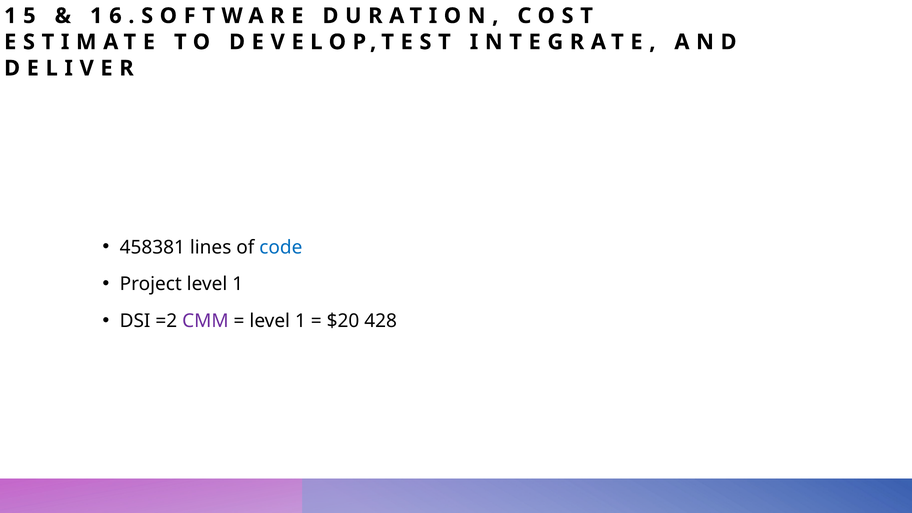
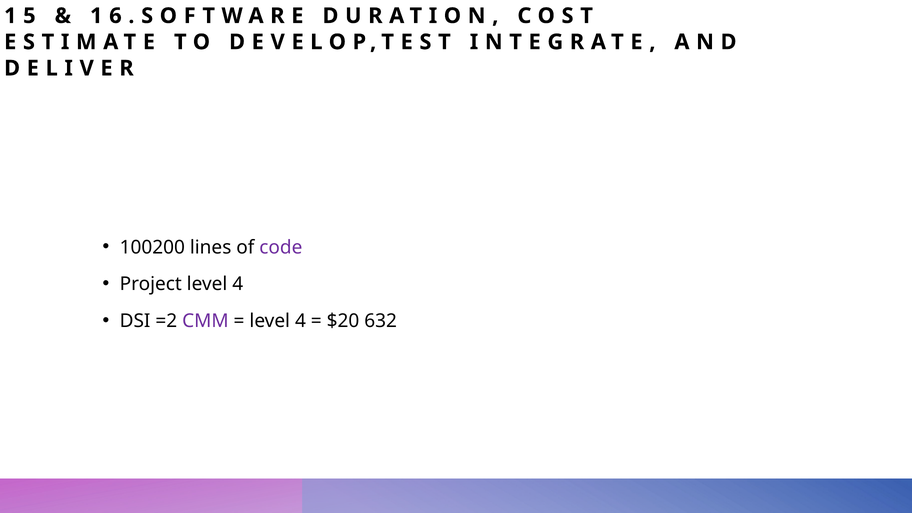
458381: 458381 -> 100200
code colour: blue -> purple
Project level 1: 1 -> 4
1 at (300, 321): 1 -> 4
428: 428 -> 632
